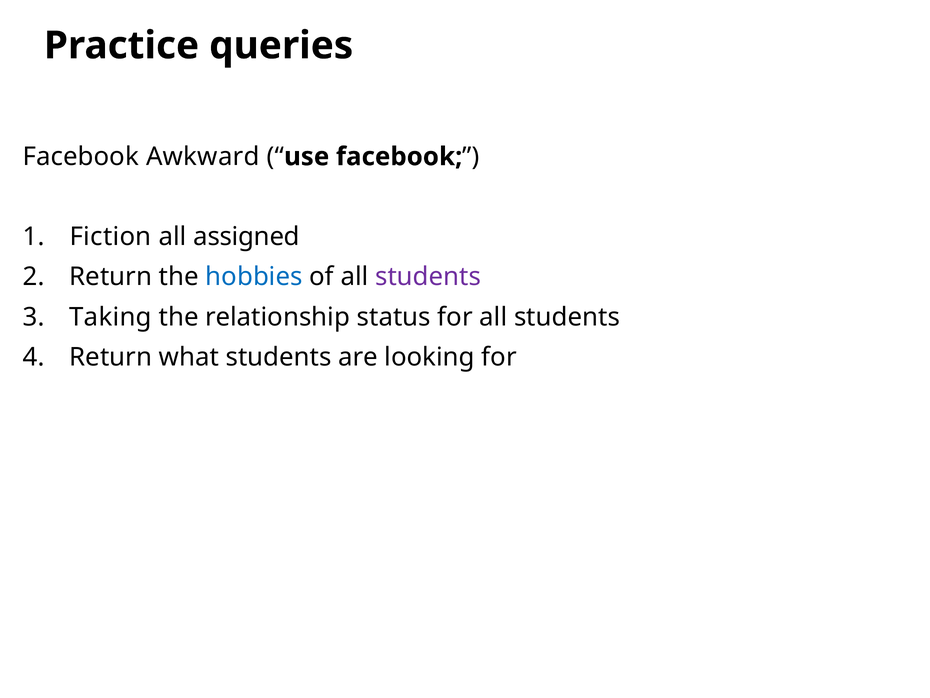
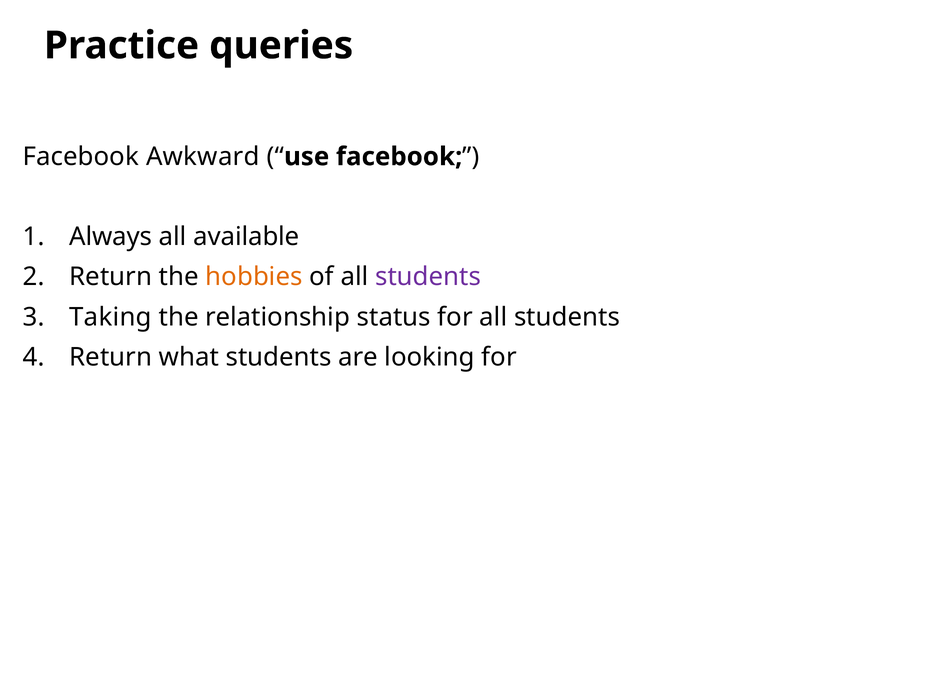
Fiction: Fiction -> Always
assigned: assigned -> available
hobbies colour: blue -> orange
